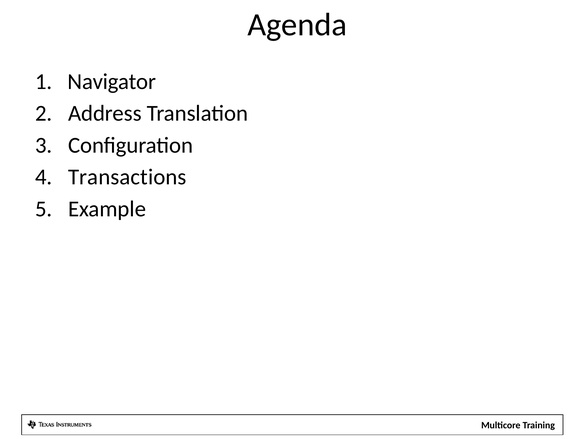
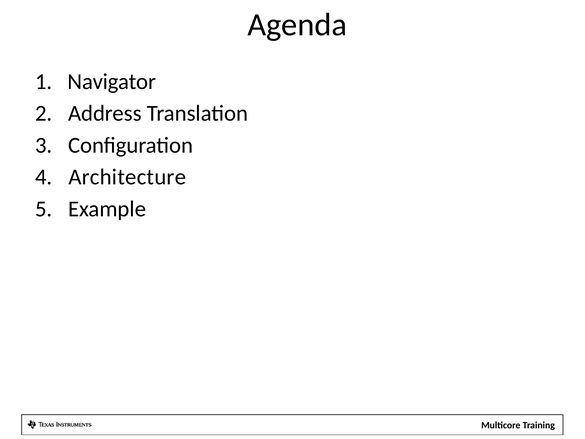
Transactions: Transactions -> Architecture
